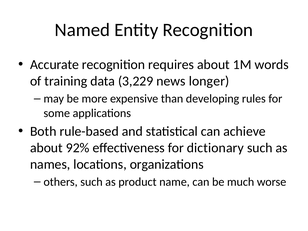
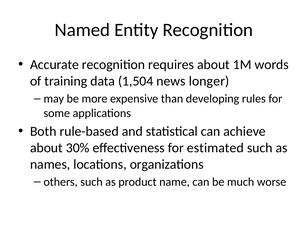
3,229: 3,229 -> 1,504
92%: 92% -> 30%
dictionary: dictionary -> estimated
